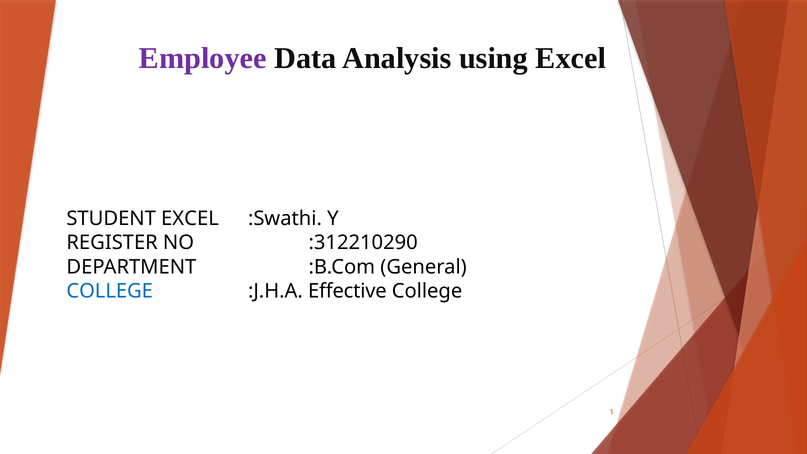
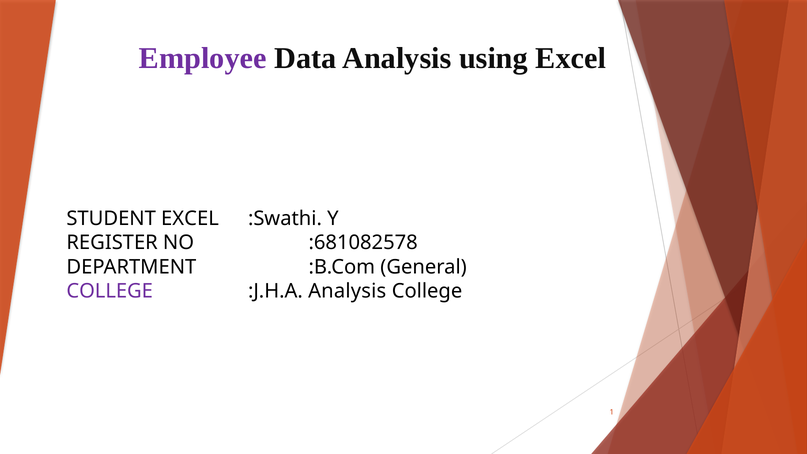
:312210290: :312210290 -> :681082578
COLLEGE at (110, 291) colour: blue -> purple
:J.H.A Effective: Effective -> Analysis
